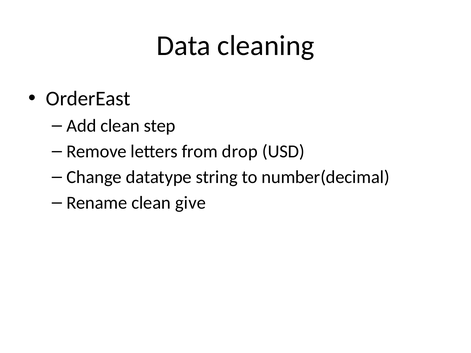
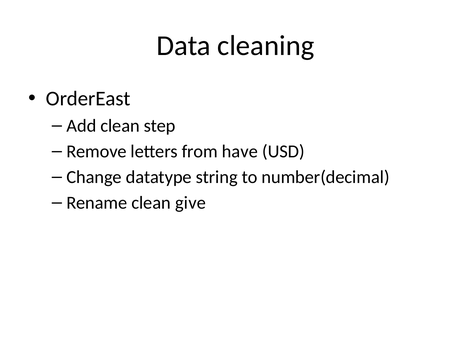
drop: drop -> have
